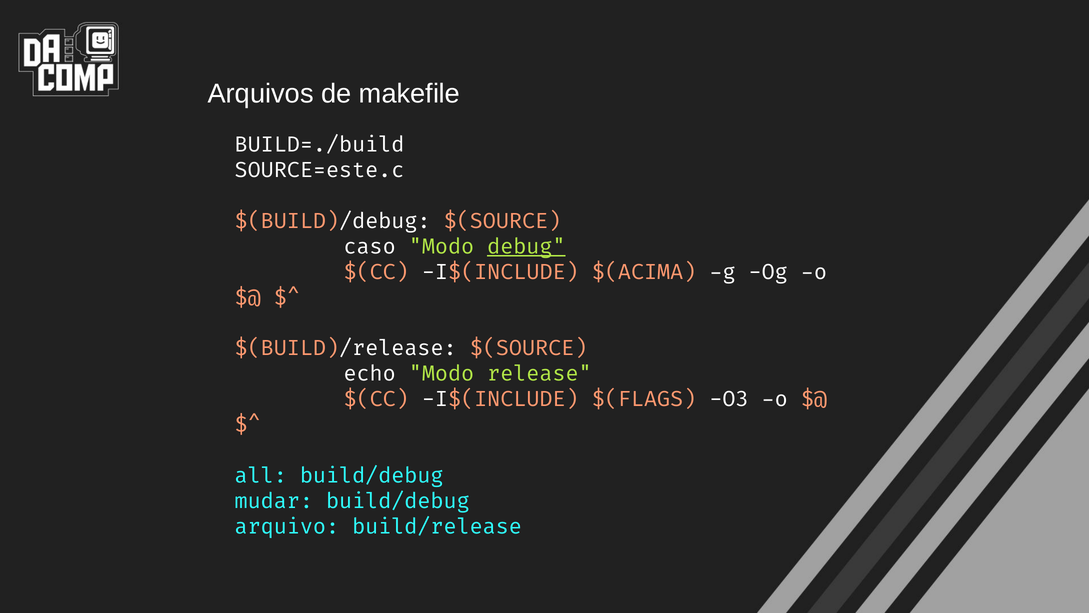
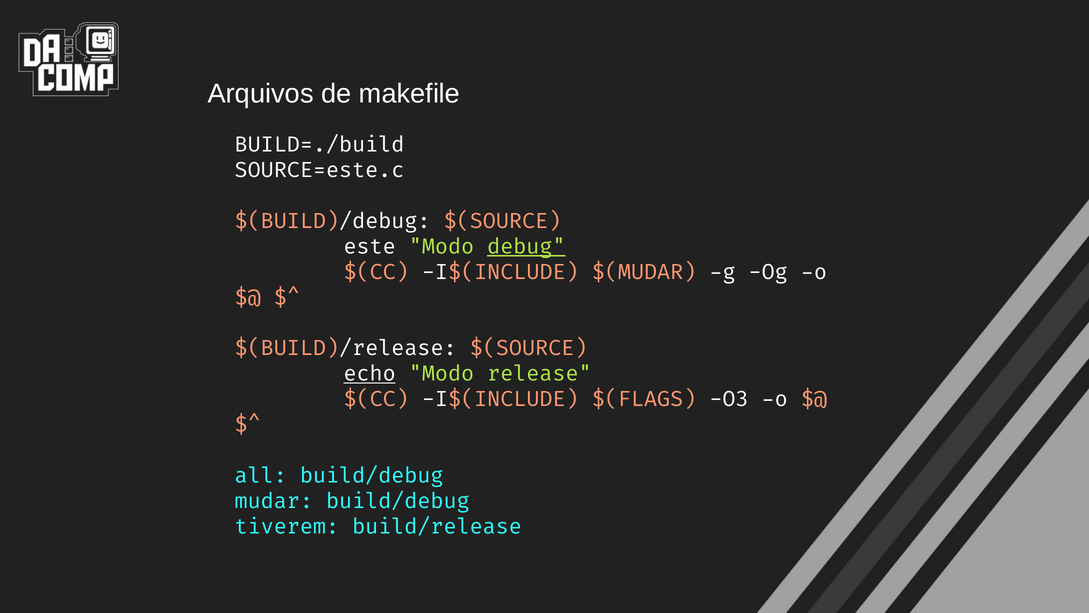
caso: caso -> este
$(ACIMA: $(ACIMA -> $(MUDAR
echo underline: none -> present
arquivo: arquivo -> tiverem
